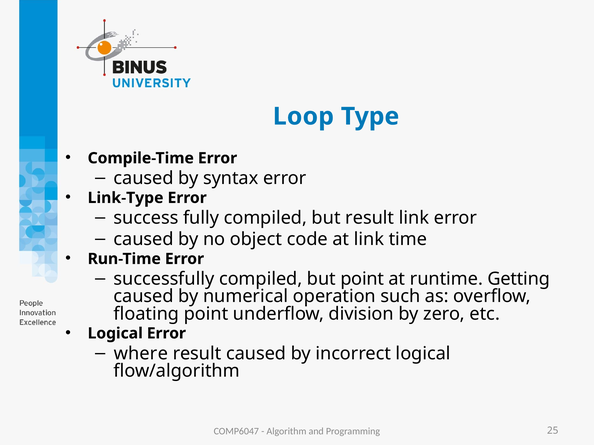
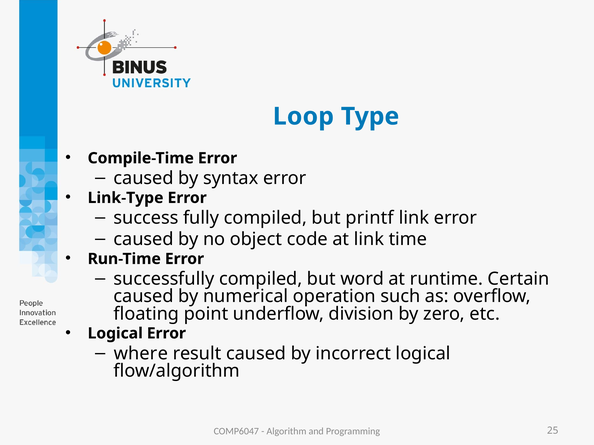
but result: result -> printf
but point: point -> word
Getting: Getting -> Certain
